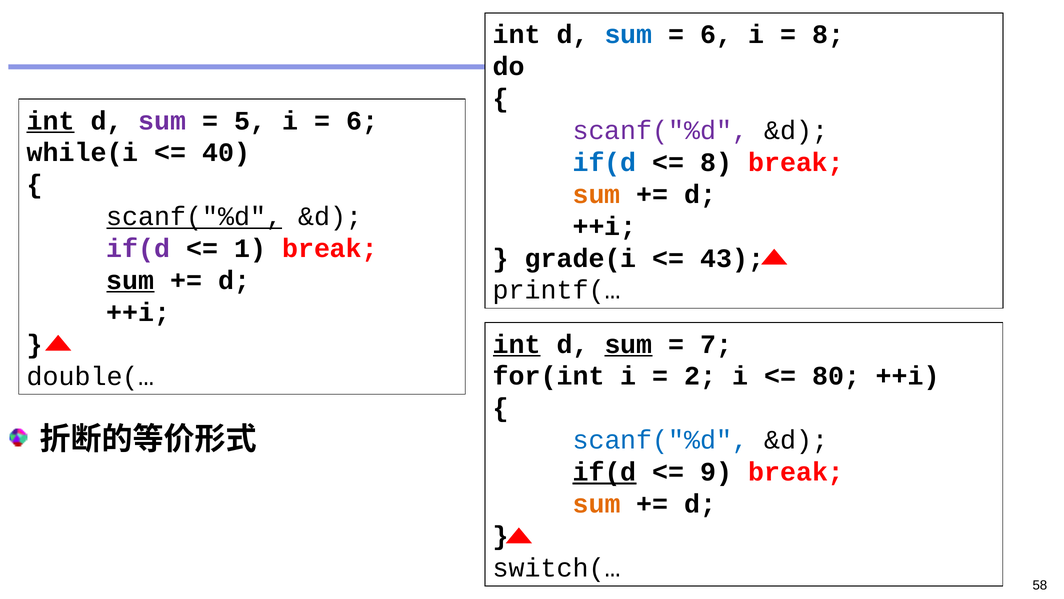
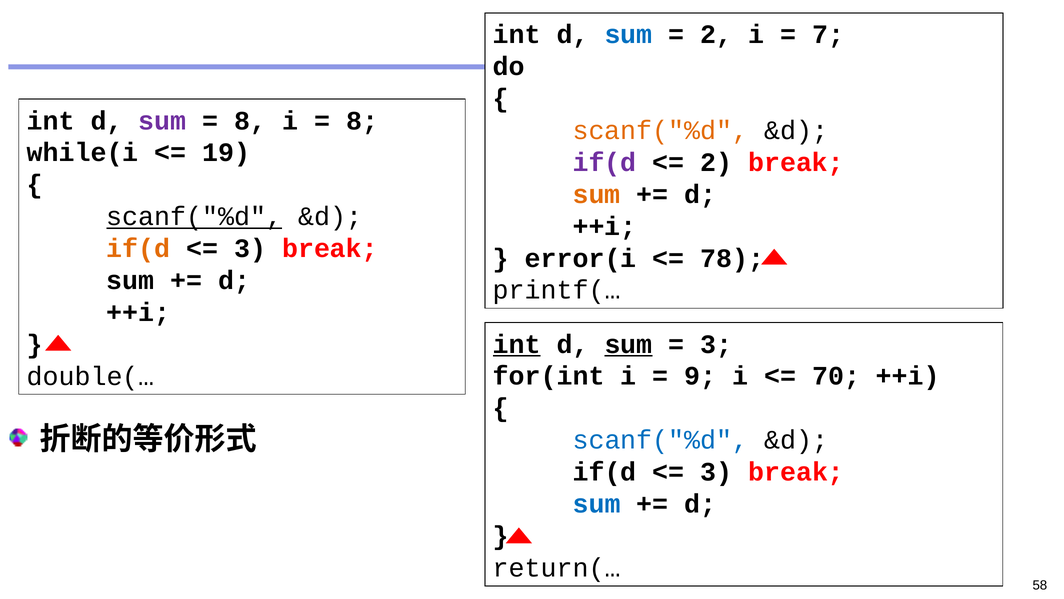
6 at (716, 35): 6 -> 2
8 at (828, 35): 8 -> 7
int at (51, 121) underline: present -> none
5 at (250, 121): 5 -> 8
6 at (362, 121): 6 -> 8
scanf("%d at (660, 130) colour: purple -> orange
40: 40 -> 19
if(d at (604, 162) colour: blue -> purple
8 at (716, 162): 8 -> 2
if(d at (138, 248) colour: purple -> orange
1 at (250, 248): 1 -> 3
grade(i: grade(i -> error(i
43: 43 -> 78
sum at (130, 280) underline: present -> none
7 at (716, 344): 7 -> 3
2: 2 -> 9
80: 80 -> 70
if(d at (605, 472) underline: present -> none
9 at (716, 472): 9 -> 3
sum at (597, 504) colour: orange -> blue
switch(…: switch(… -> return(…
